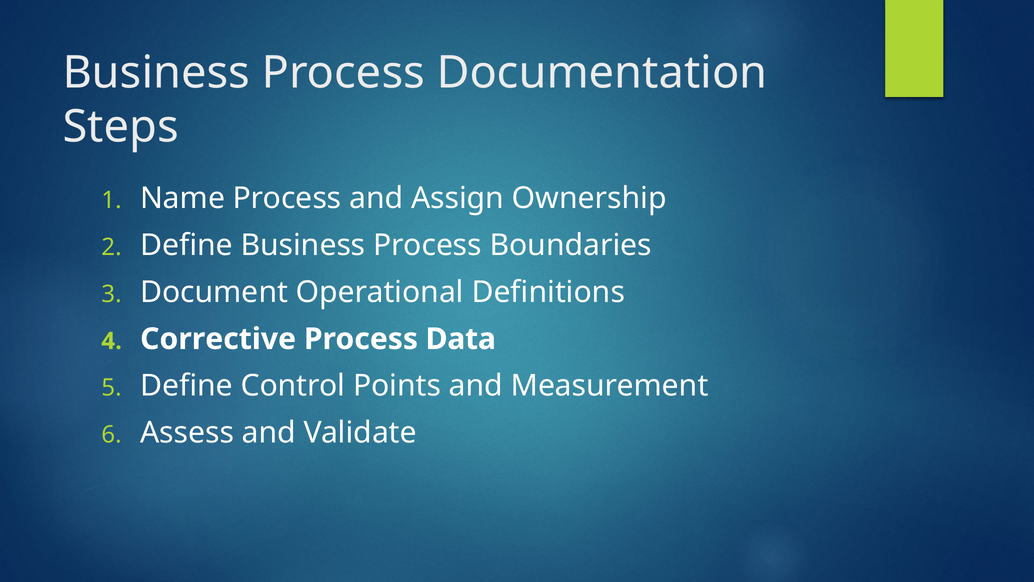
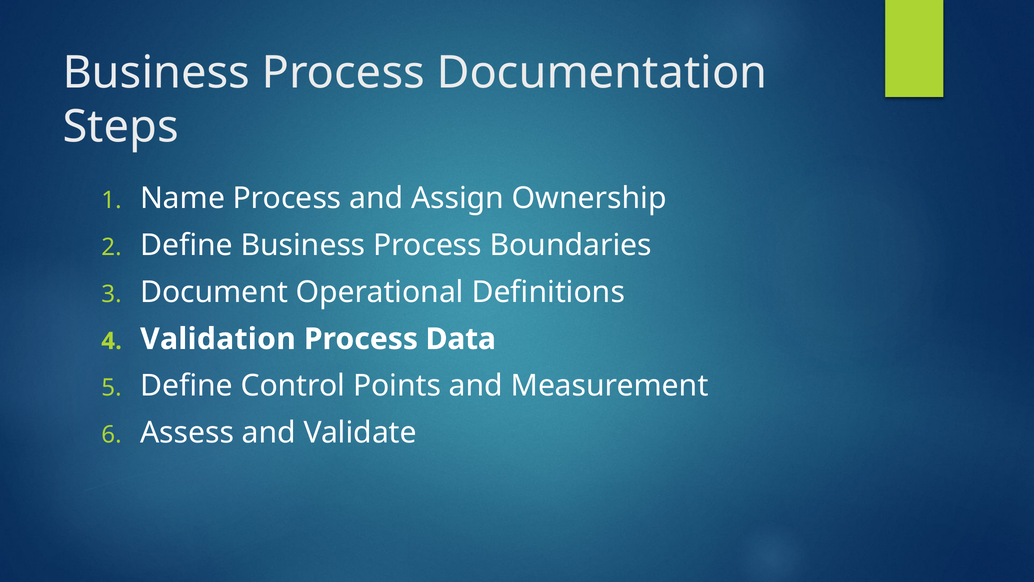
Corrective: Corrective -> Validation
